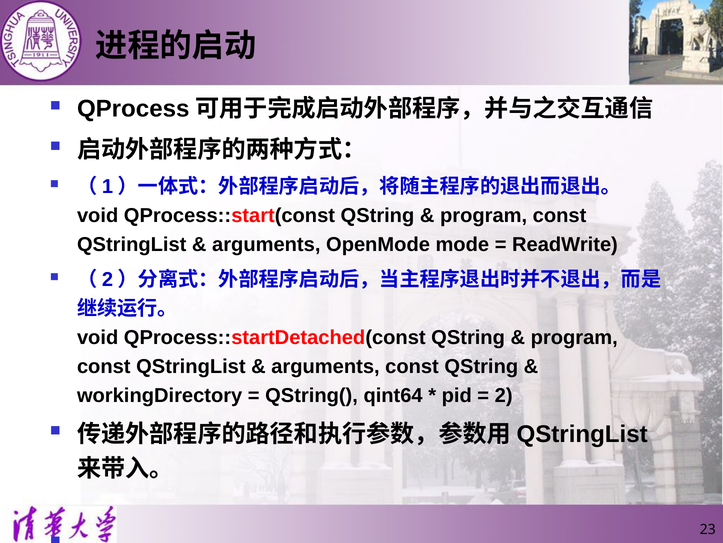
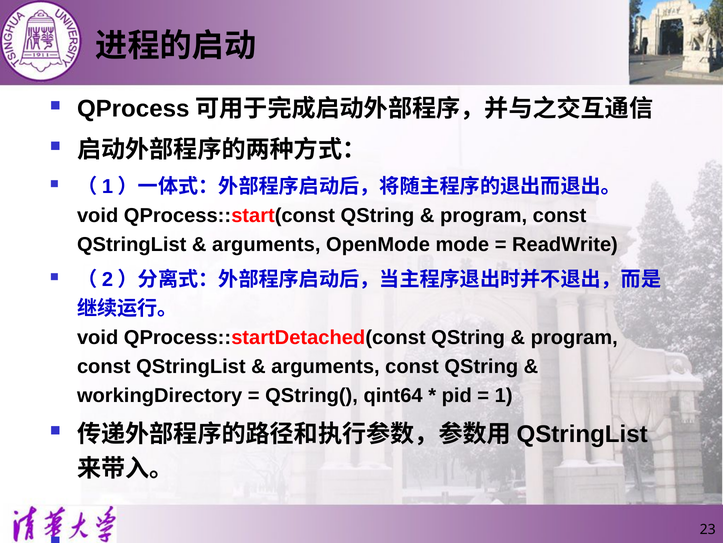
2: 2 -> 1
